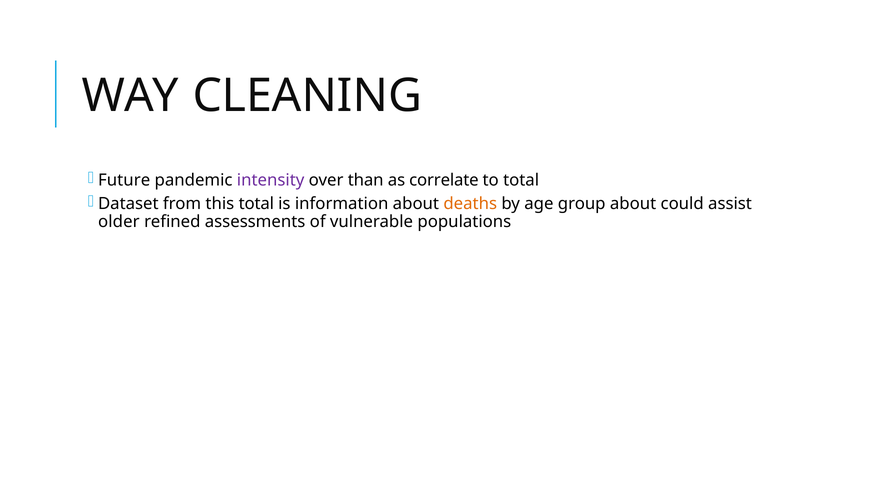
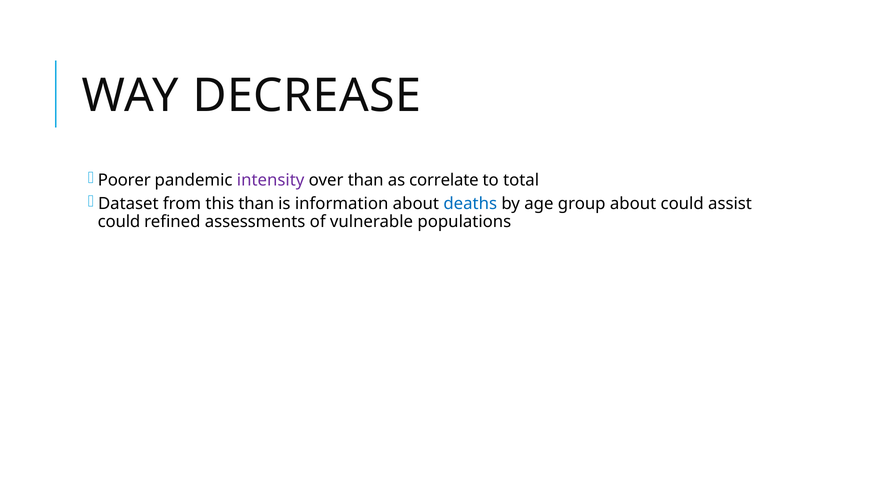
CLEANING: CLEANING -> DECREASE
Future: Future -> Poorer
this total: total -> than
deaths colour: orange -> blue
older at (119, 222): older -> could
